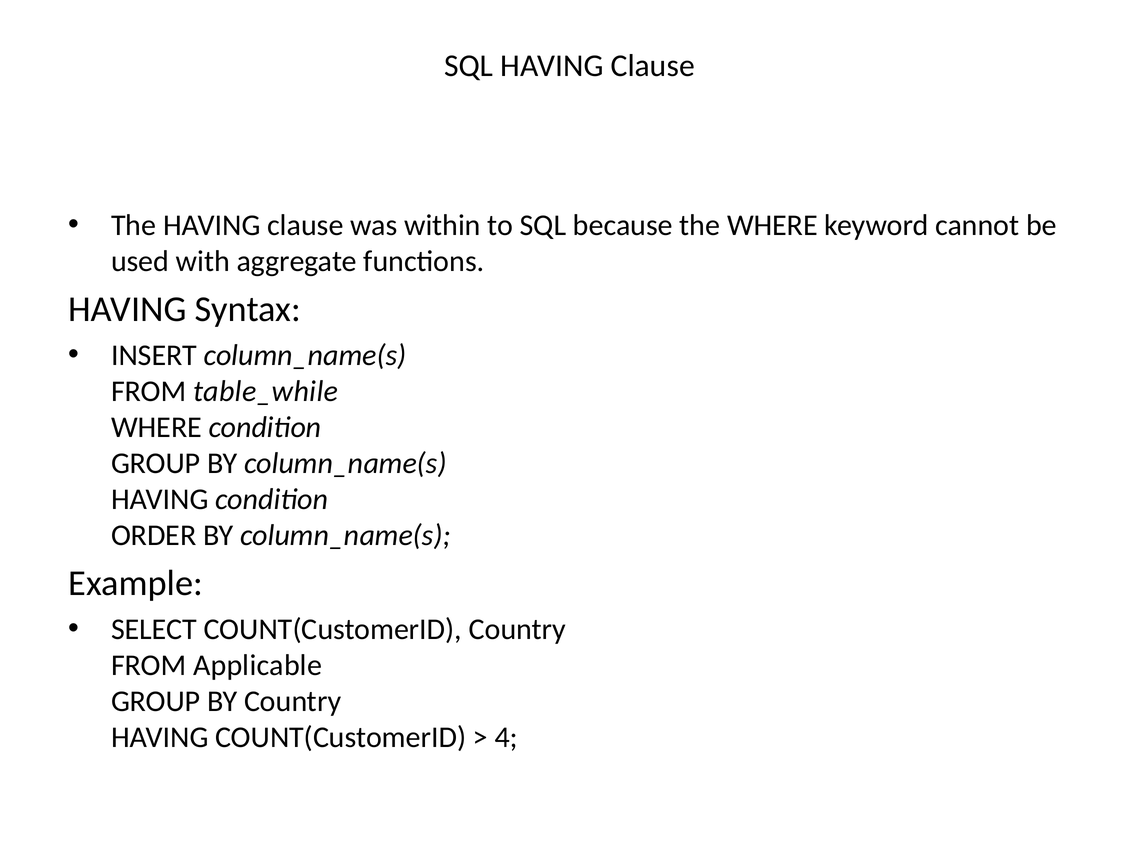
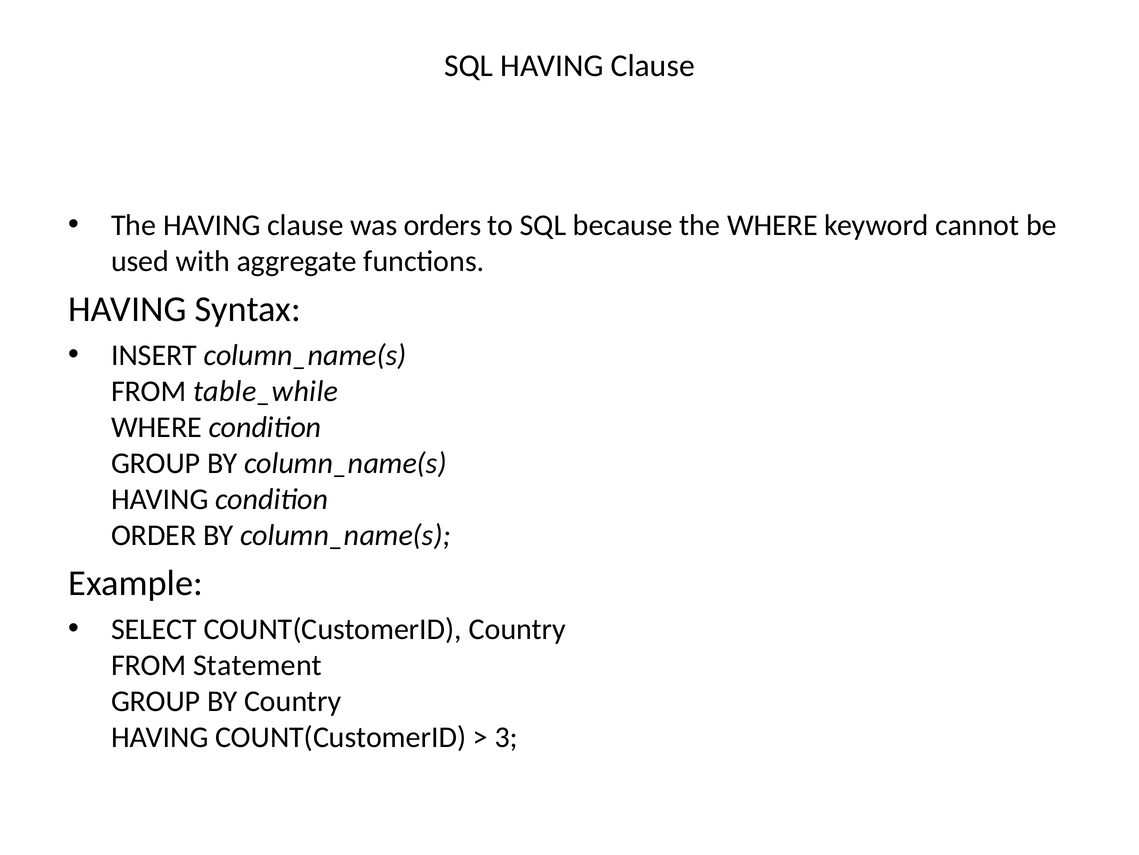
within: within -> orders
Applicable: Applicable -> Statement
4: 4 -> 3
